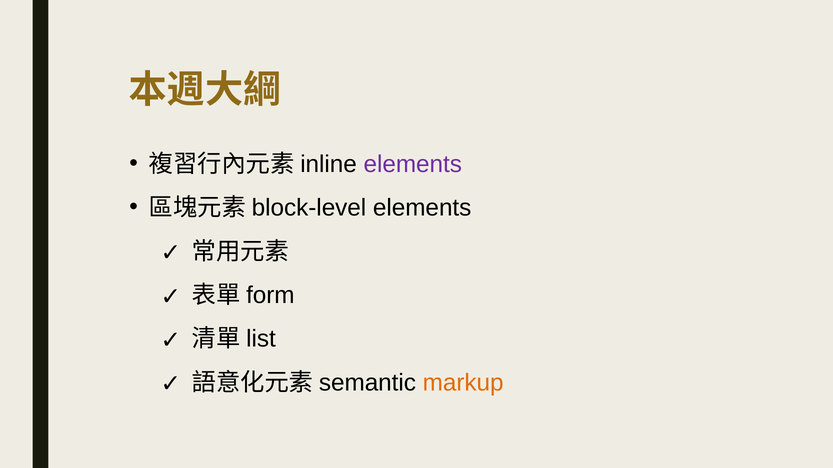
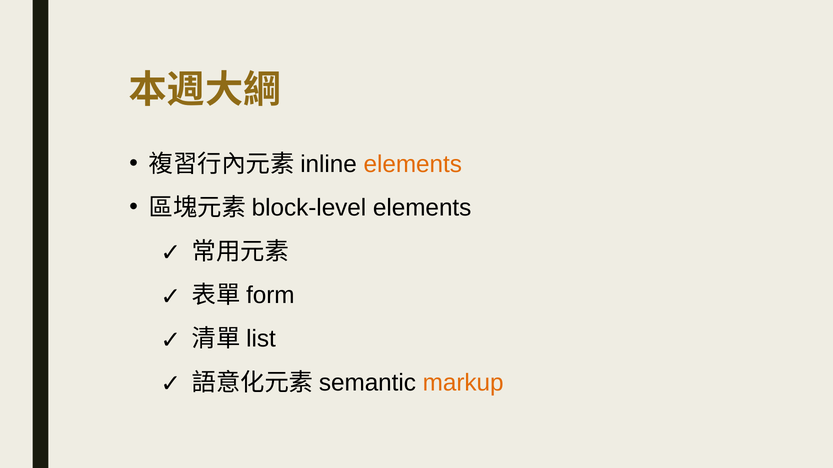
elements at (413, 164) colour: purple -> orange
